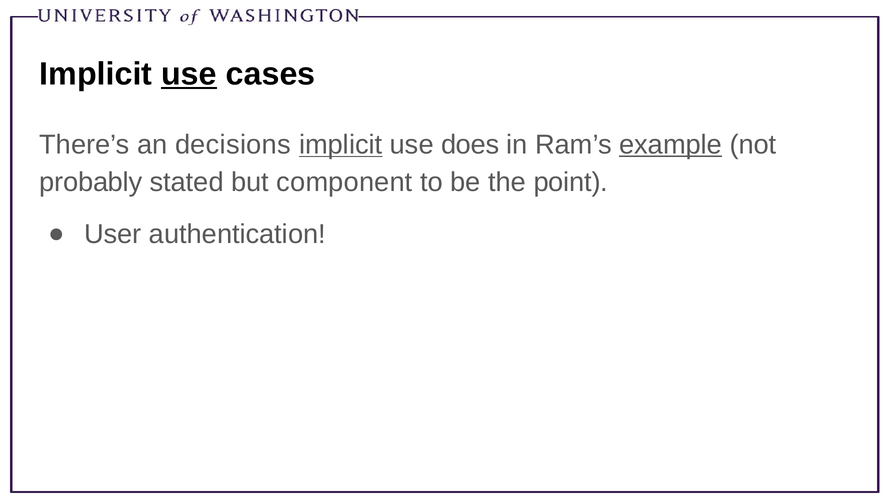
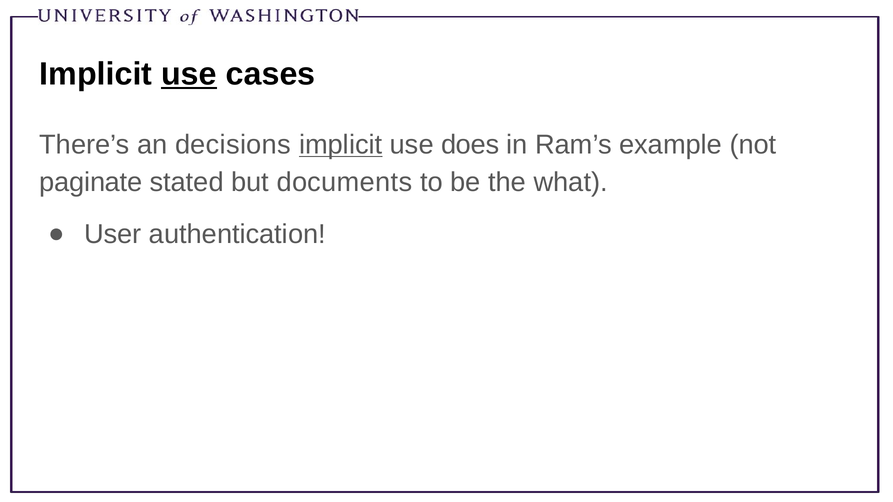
example underline: present -> none
probably: probably -> paginate
component: component -> documents
point: point -> what
